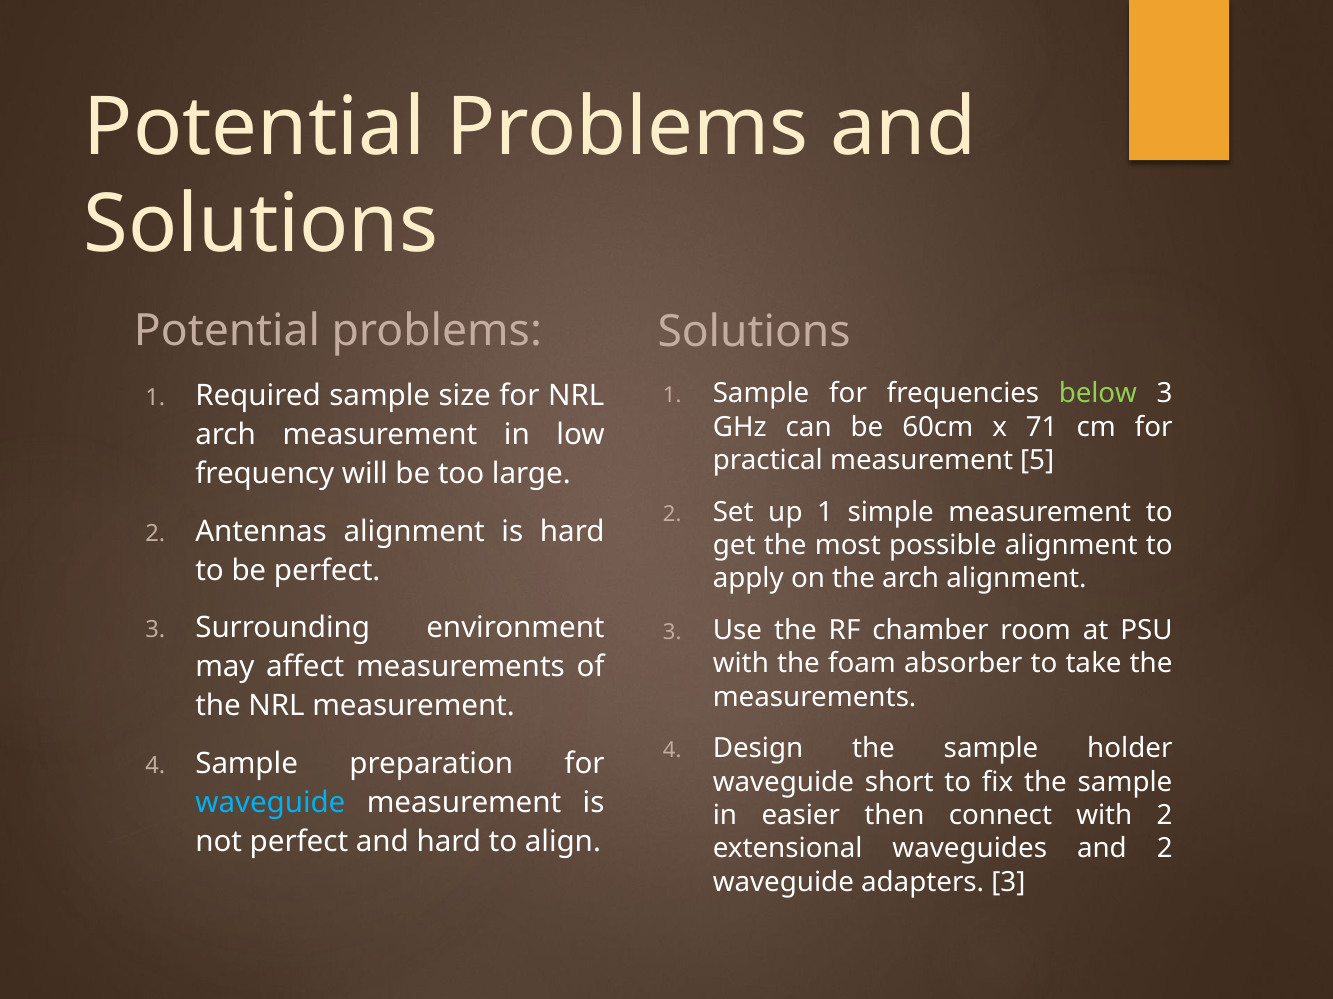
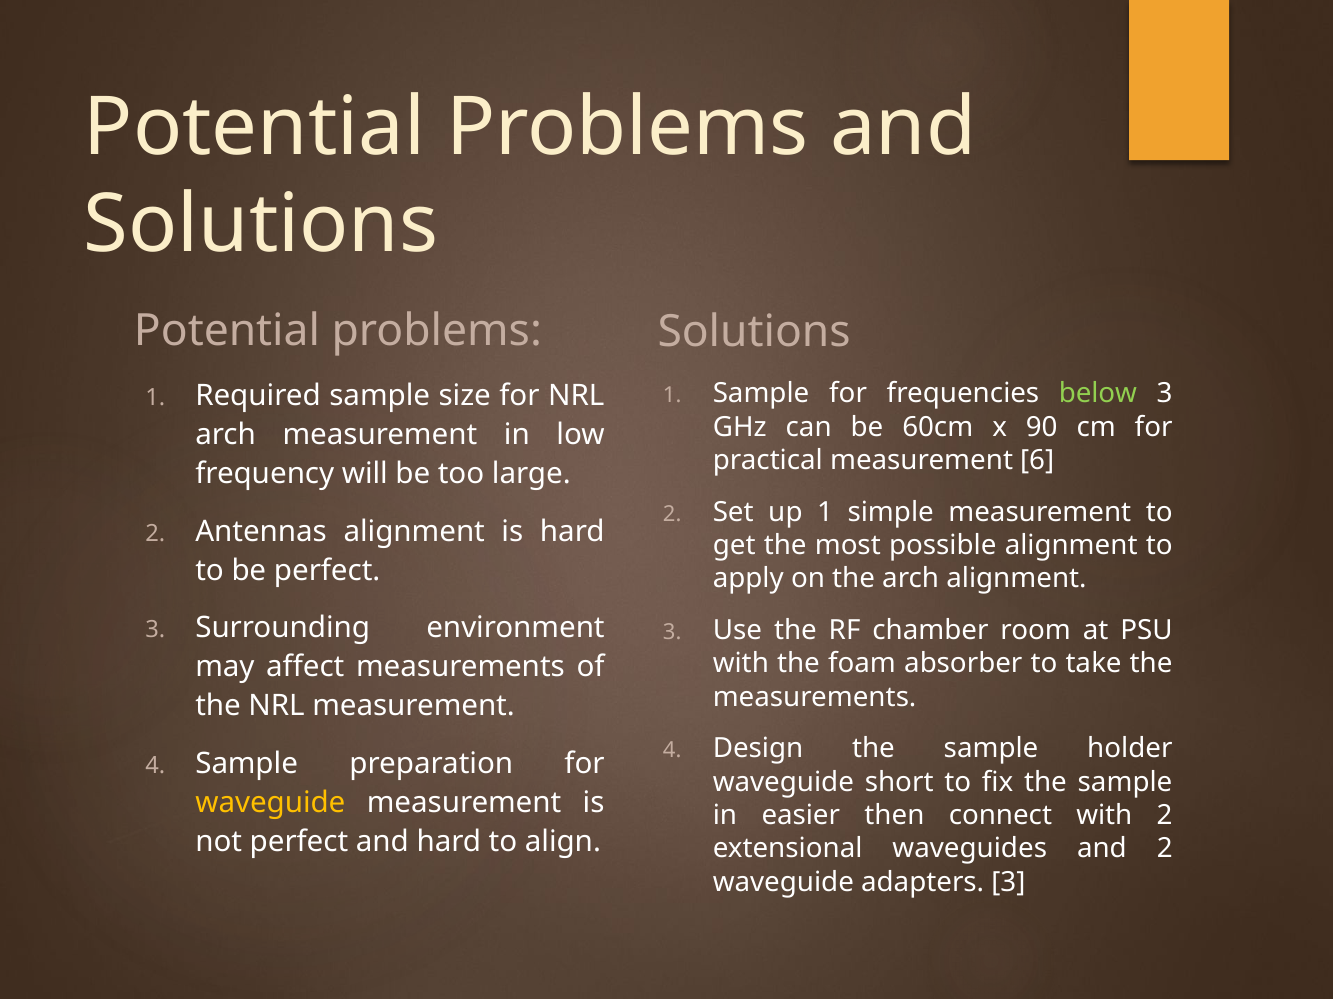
71: 71 -> 90
5: 5 -> 6
waveguide at (270, 803) colour: light blue -> yellow
